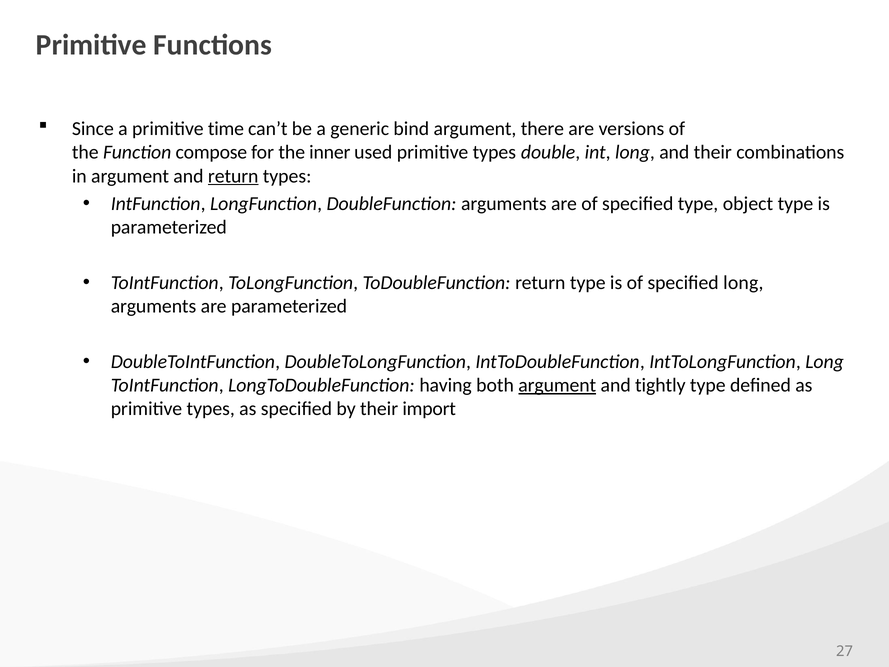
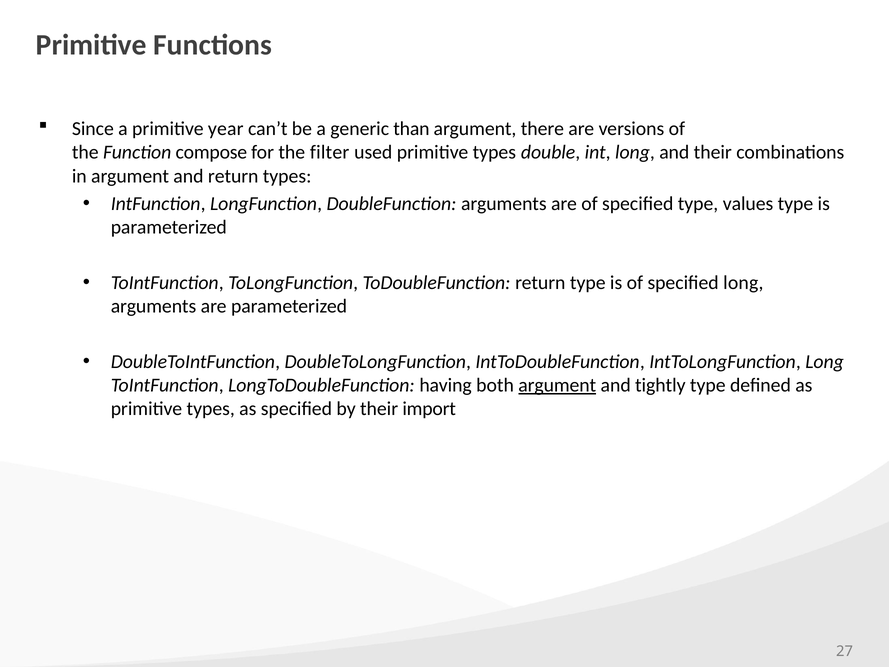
time: time -> year
bind: bind -> than
inner: inner -> filter
return at (233, 176) underline: present -> none
object: object -> values
